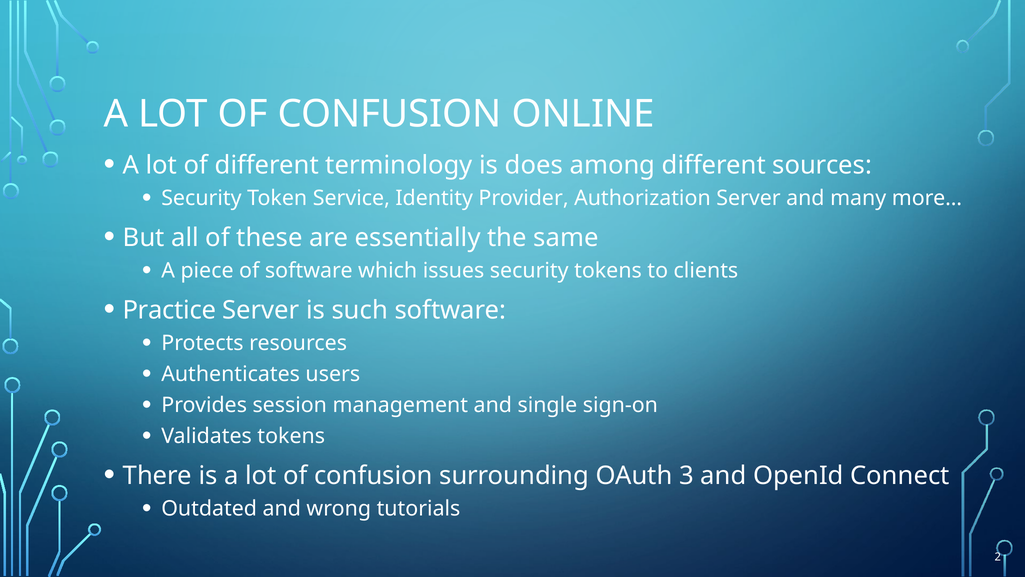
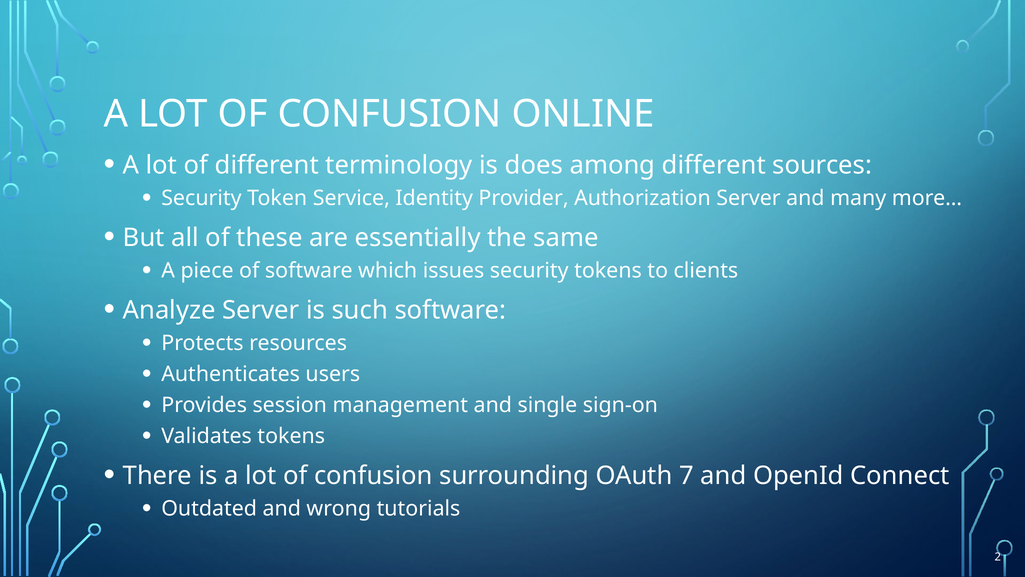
Practice: Practice -> Analyze
3: 3 -> 7
